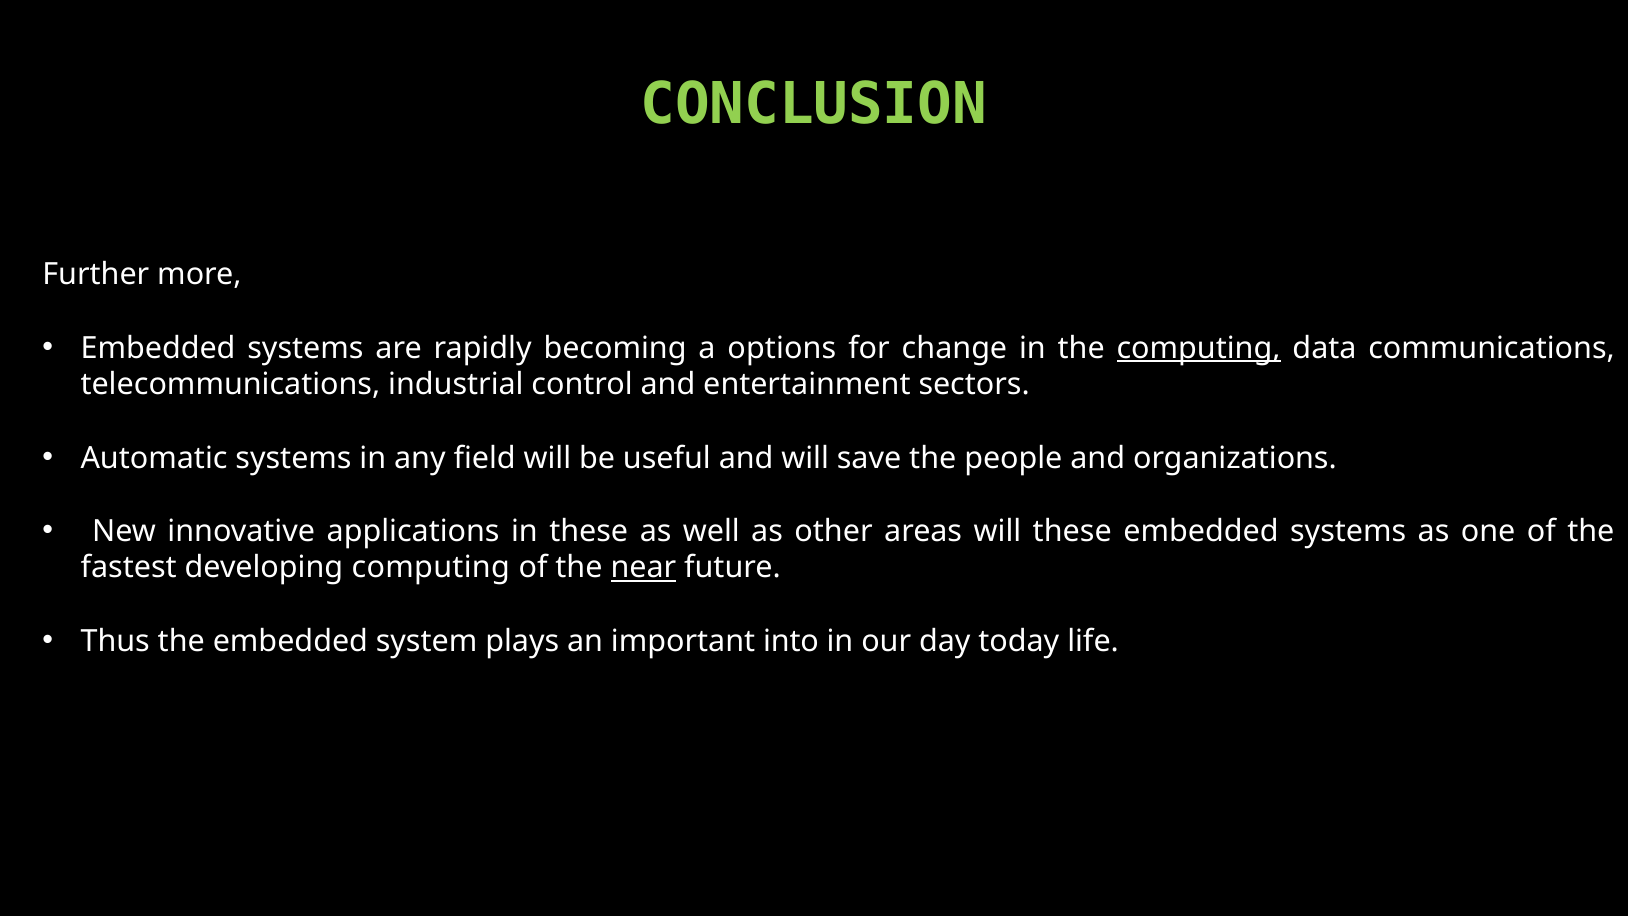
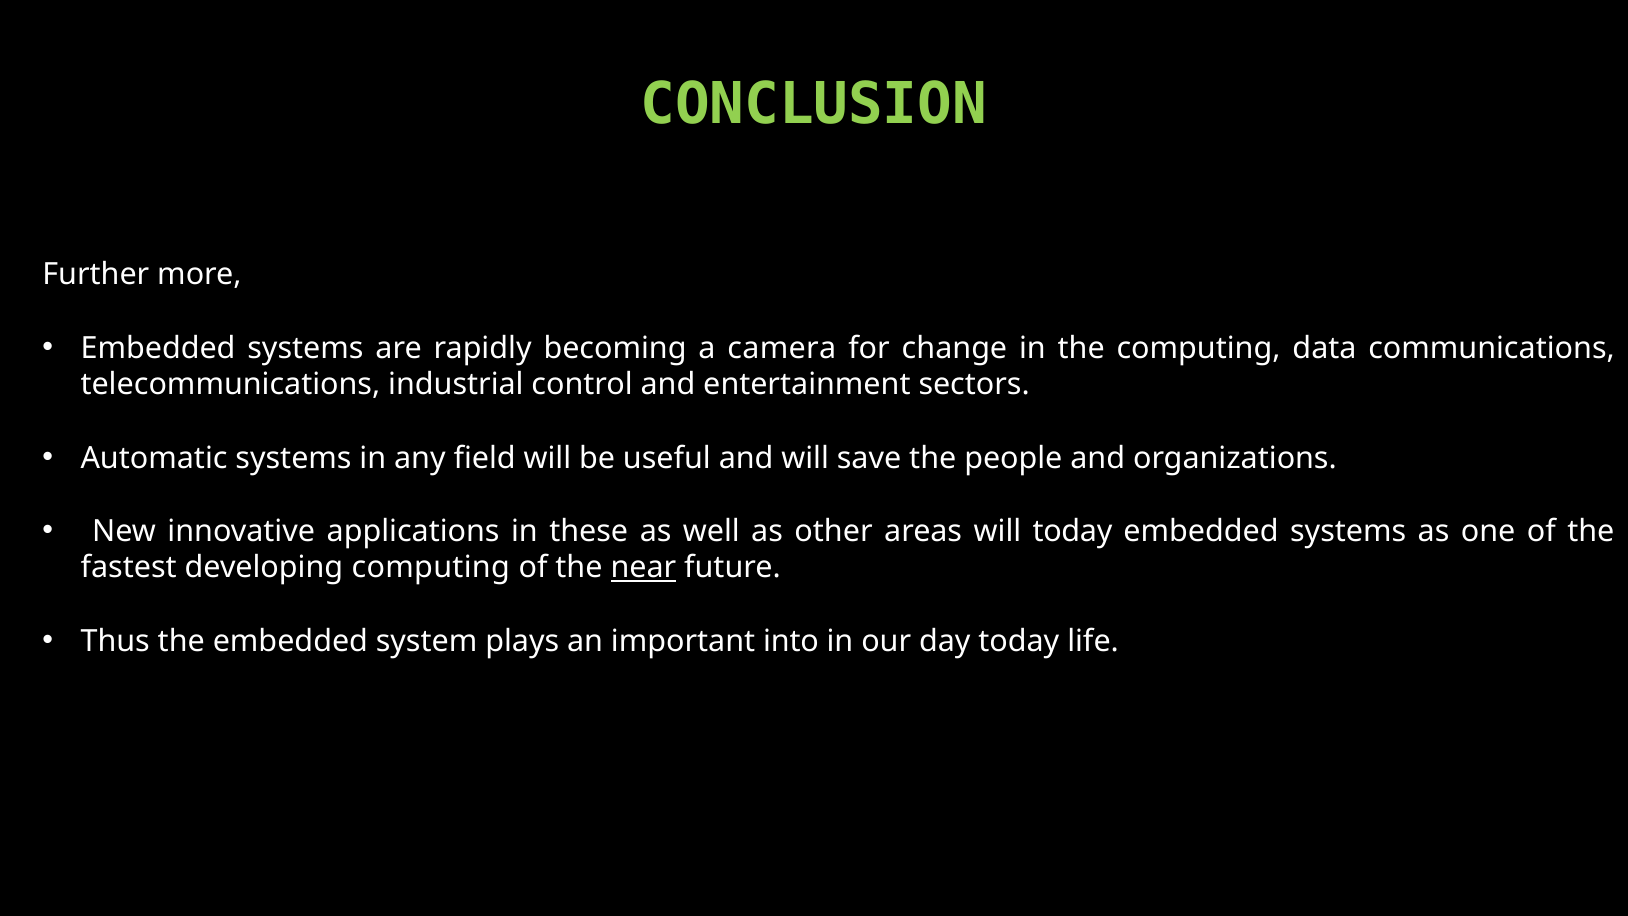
options: options -> camera
computing at (1199, 348) underline: present -> none
will these: these -> today
